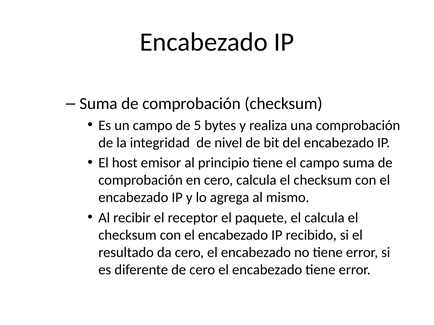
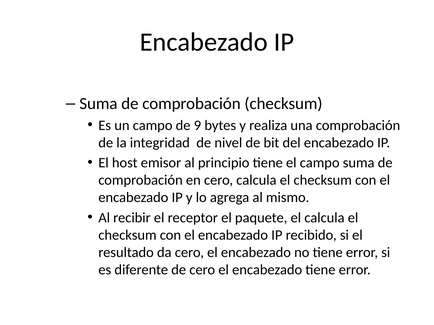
5: 5 -> 9
